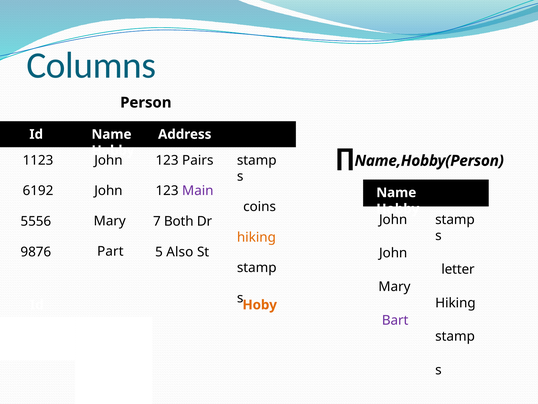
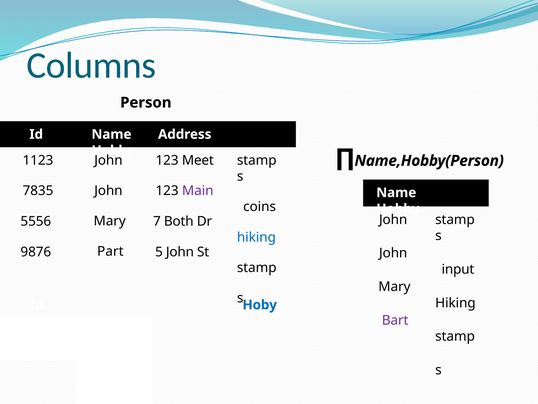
Pairs: Pairs -> Meet
6192: 6192 -> 7835
hiking at (256, 237) colour: orange -> blue
5 Also: Also -> John
letter: letter -> input
Hoby colour: orange -> blue
